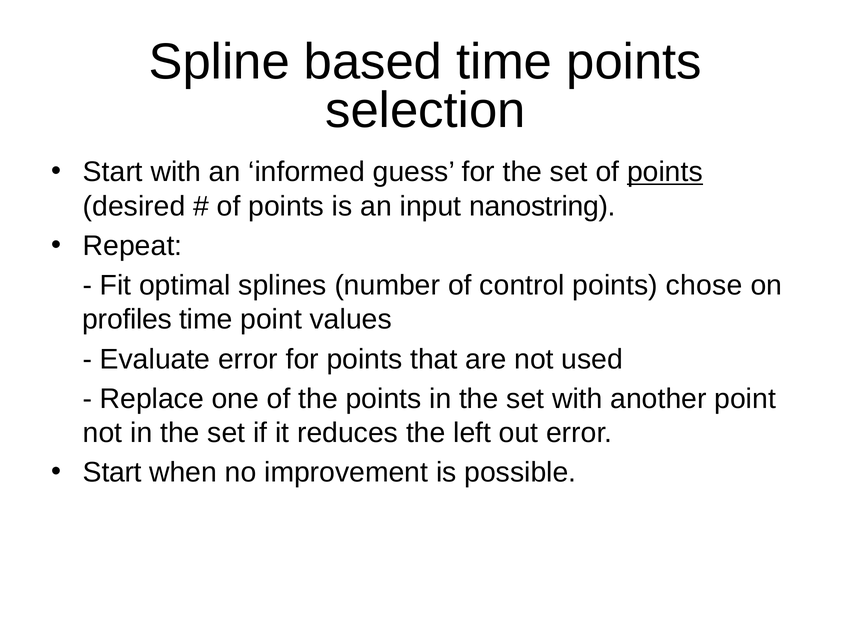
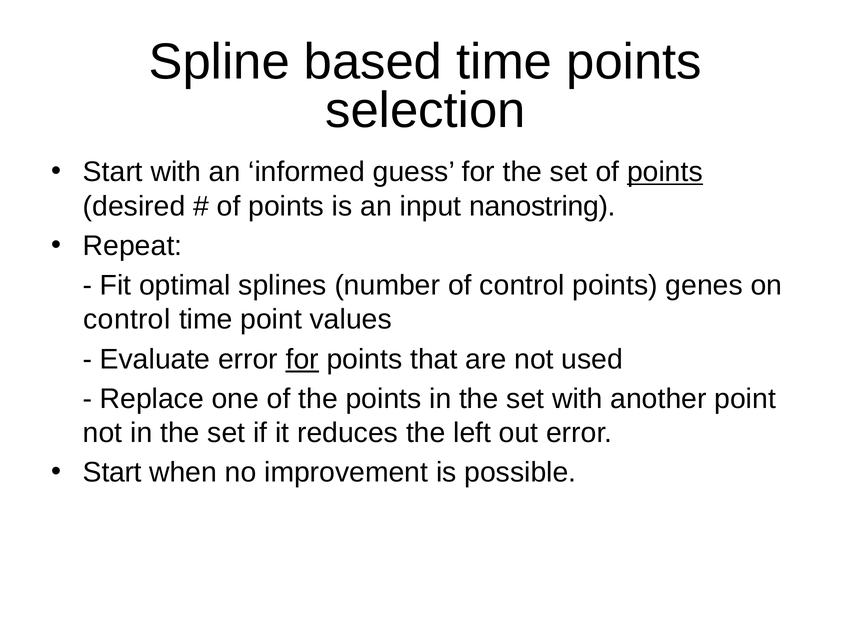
chose: chose -> genes
profiles at (127, 320): profiles -> control
for at (302, 359) underline: none -> present
